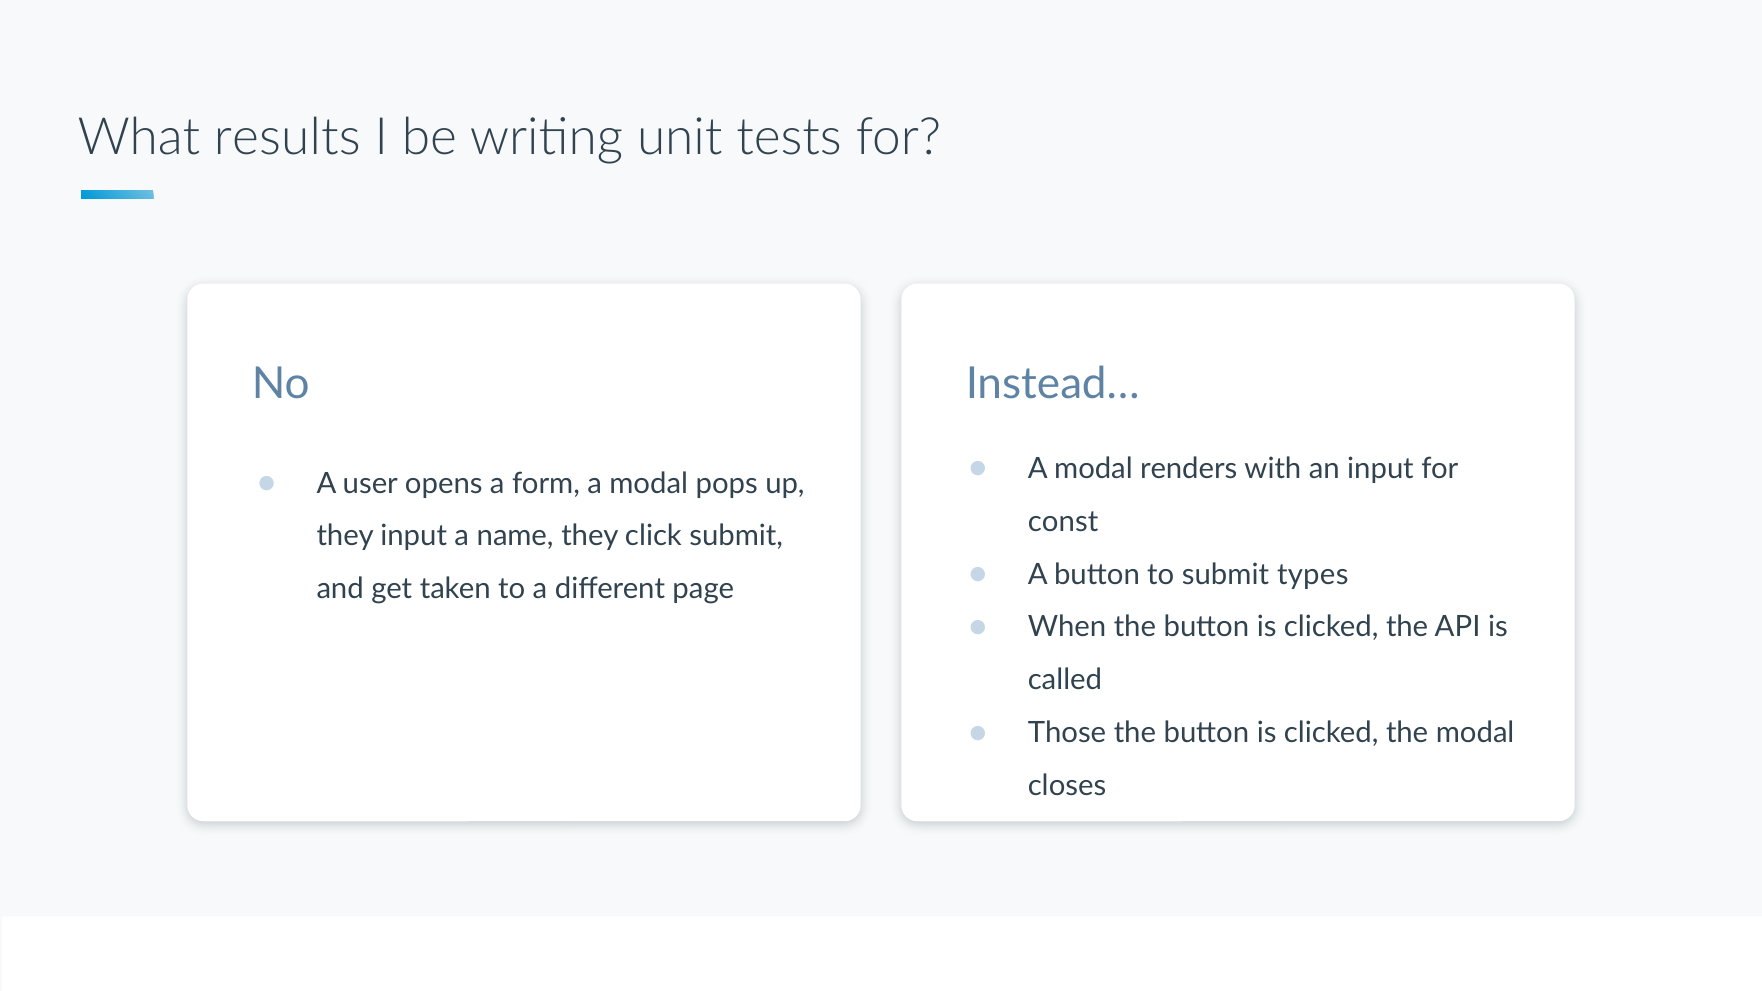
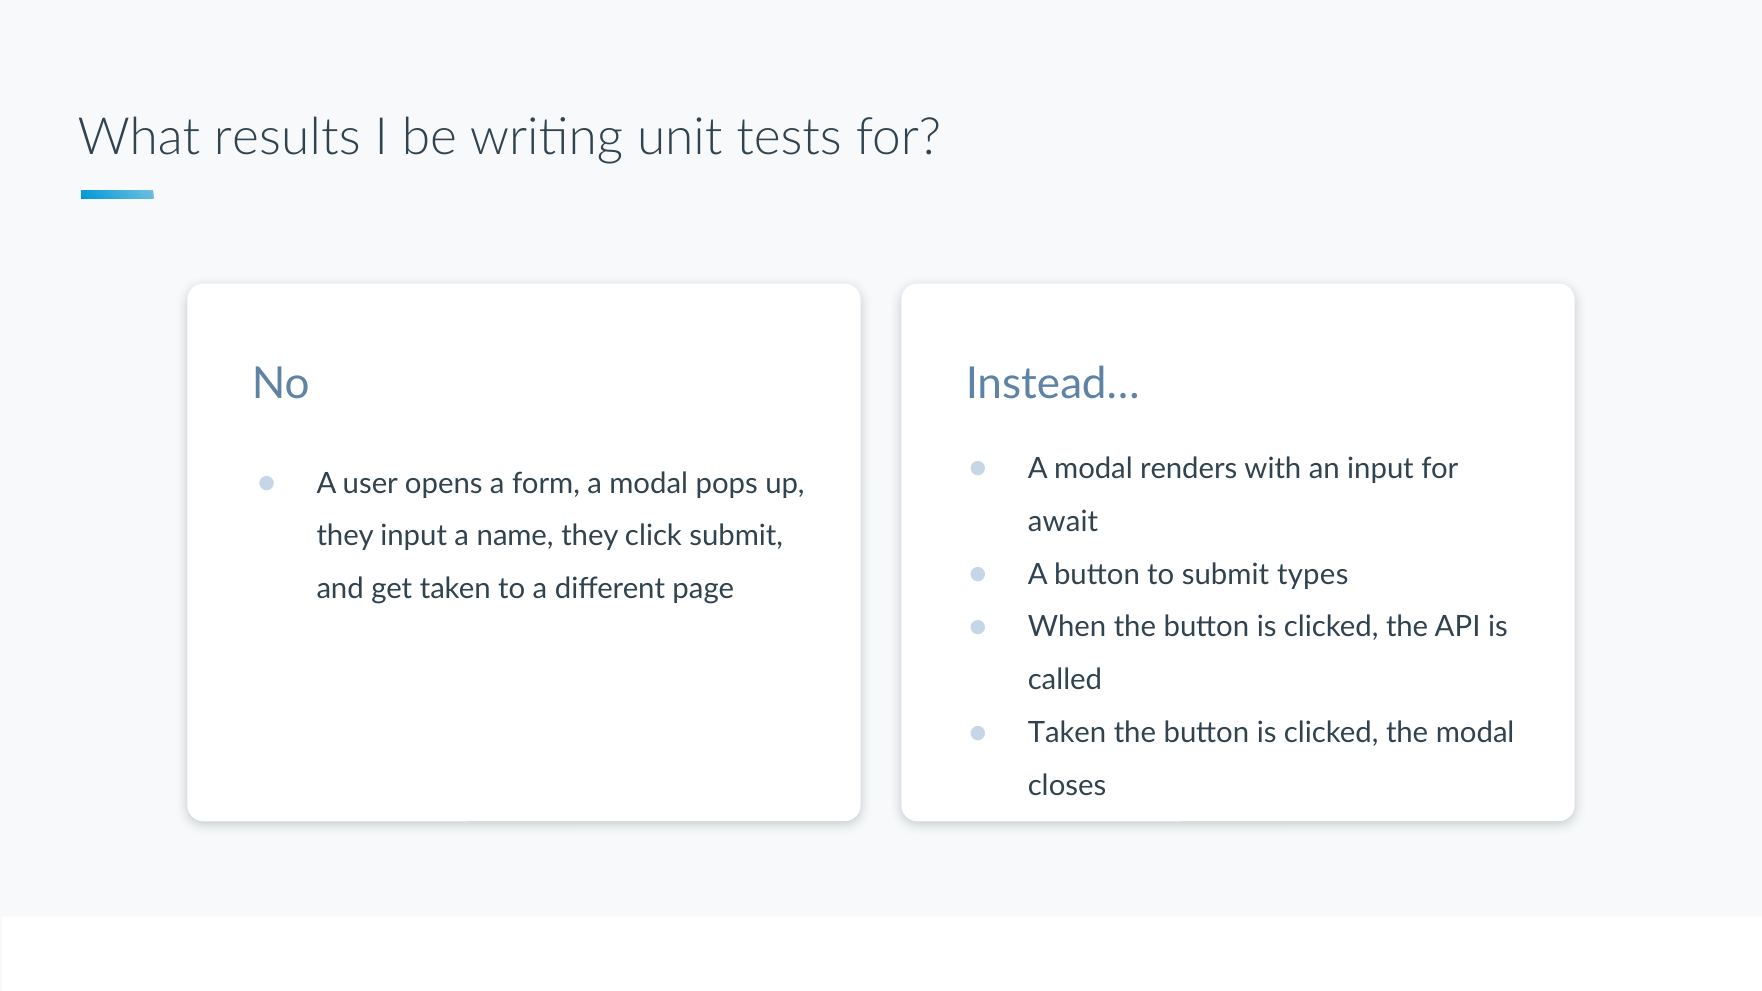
const: const -> await
Those at (1067, 733): Those -> Taken
